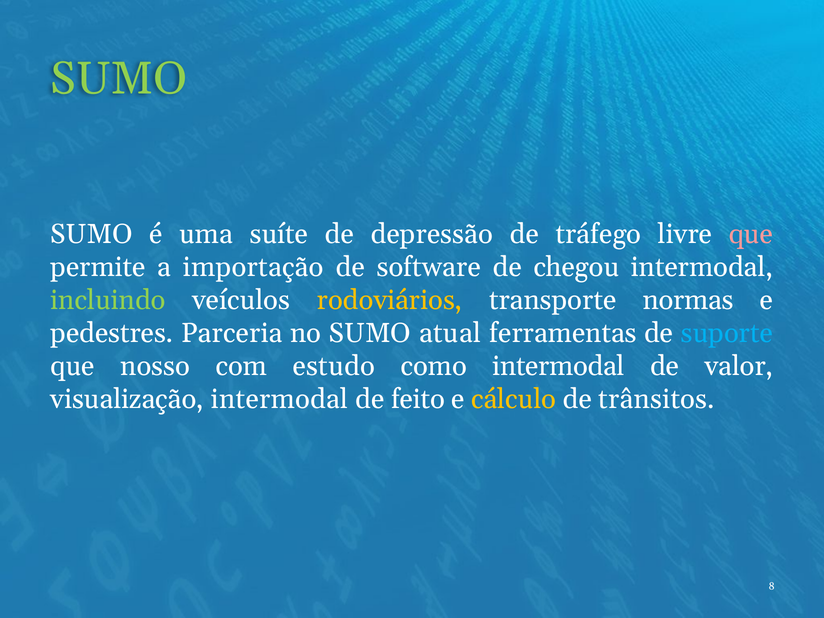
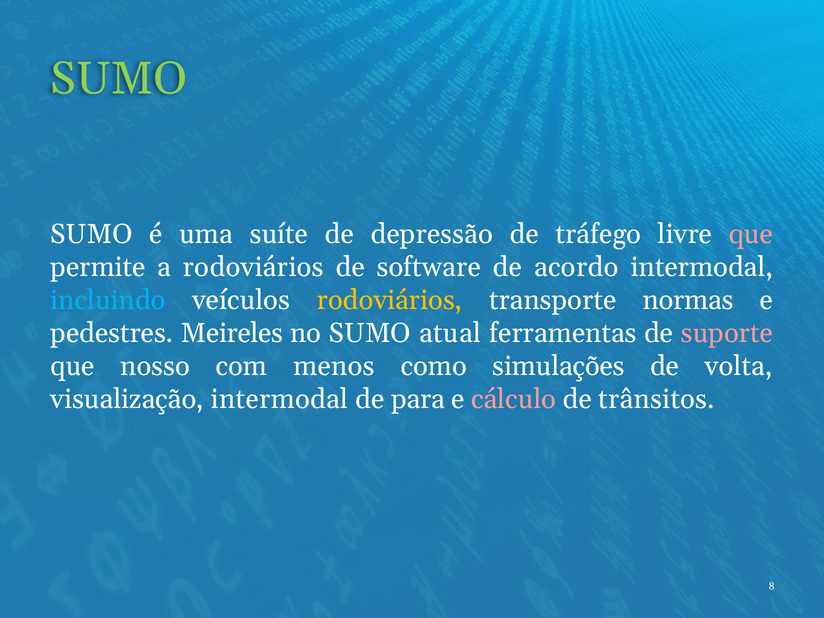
a importação: importação -> rodoviários
chegou: chegou -> acordo
incluindo colour: light green -> light blue
Parceria: Parceria -> Meireles
suporte colour: light blue -> pink
estudo: estudo -> menos
como intermodal: intermodal -> simulações
valor: valor -> volta
feito: feito -> para
cálculo colour: yellow -> pink
